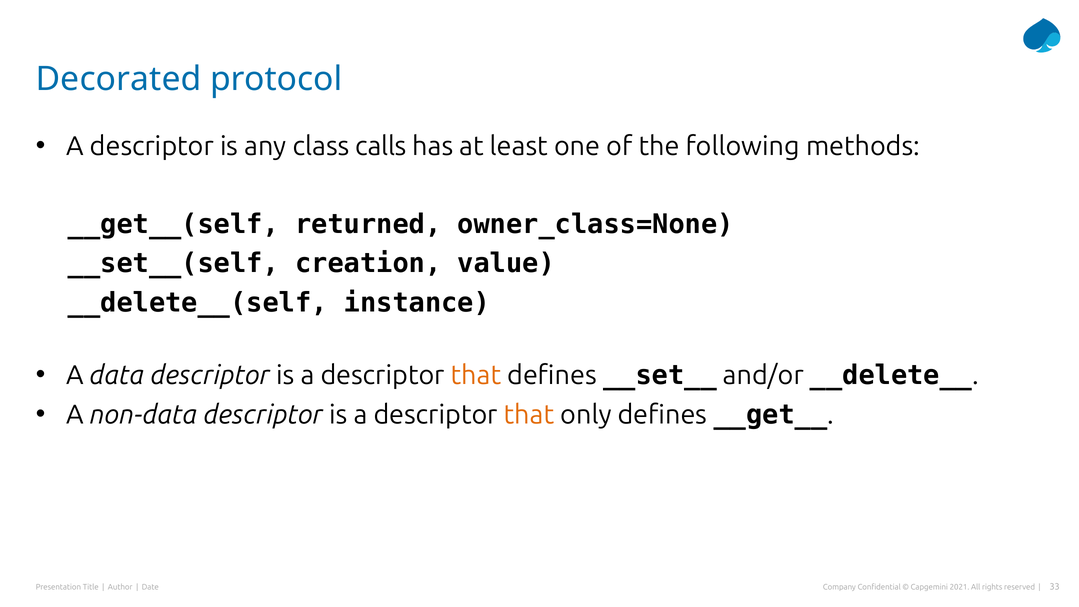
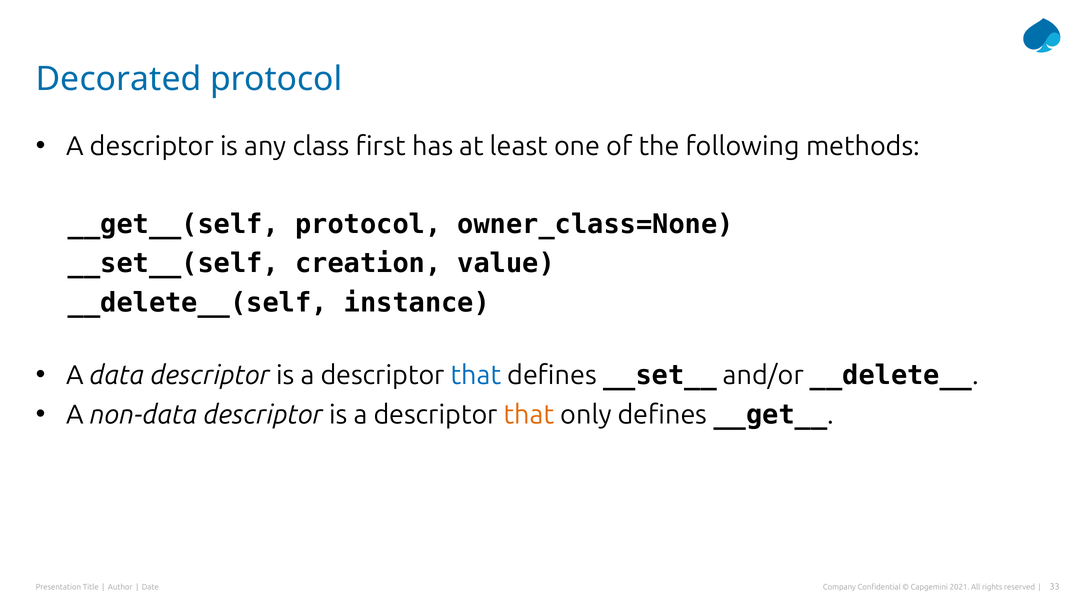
calls: calls -> first
__get__(self returned: returned -> protocol
that at (476, 376) colour: orange -> blue
